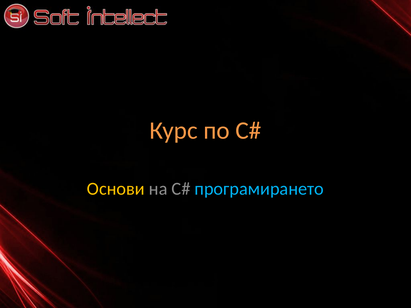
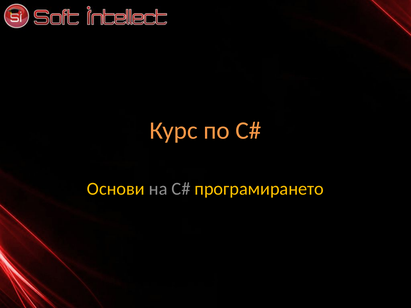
програмирането colour: light blue -> yellow
